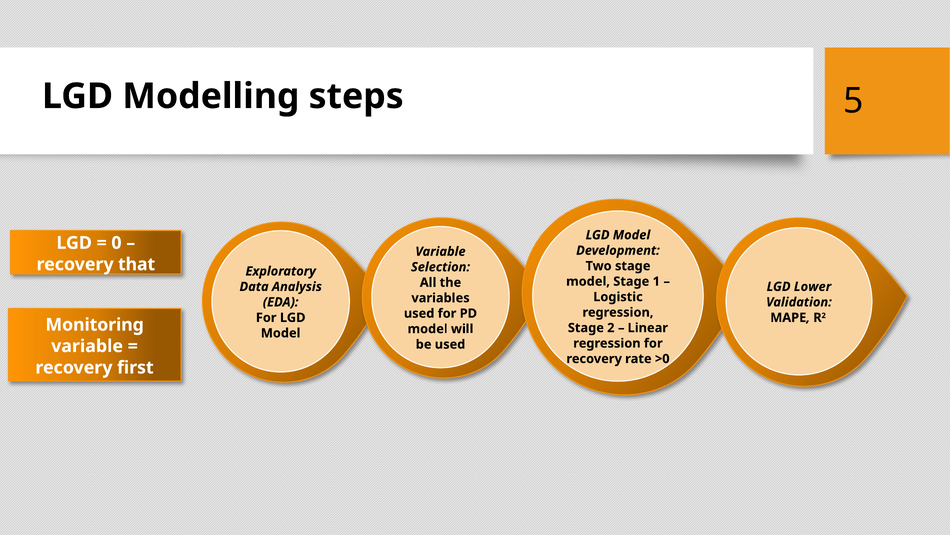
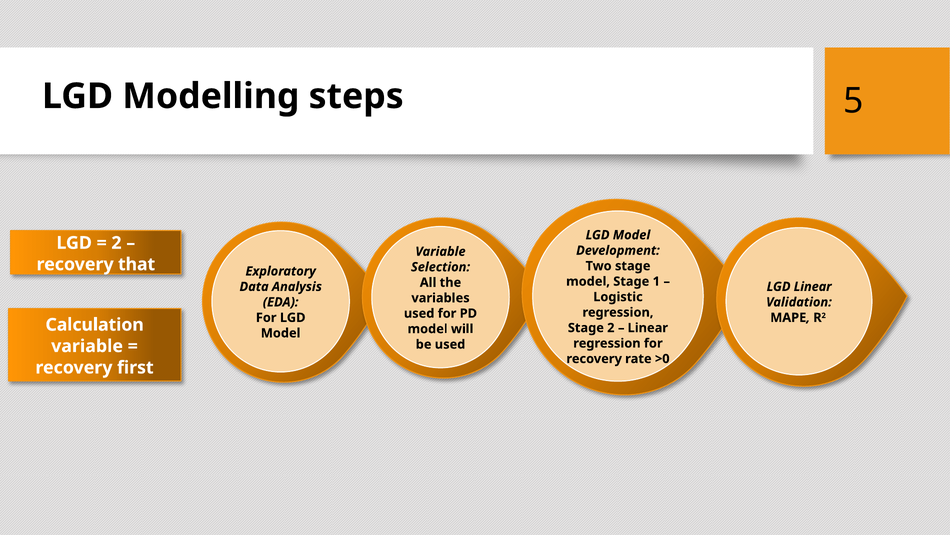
0 at (116, 243): 0 -> 2
LGD Lower: Lower -> Linear
Monitoring: Monitoring -> Calculation
